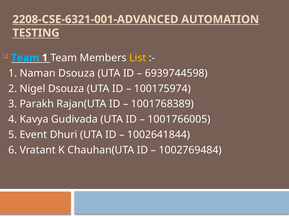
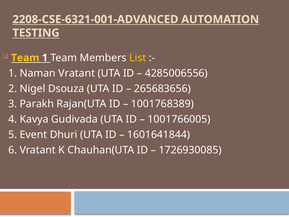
Team at (25, 58) colour: light blue -> yellow
Naman Dsouza: Dsouza -> Vratant
6939744598: 6939744598 -> 4285006556
100175974: 100175974 -> 265683656
1002641844: 1002641844 -> 1601641844
1002769484: 1002769484 -> 1726930085
